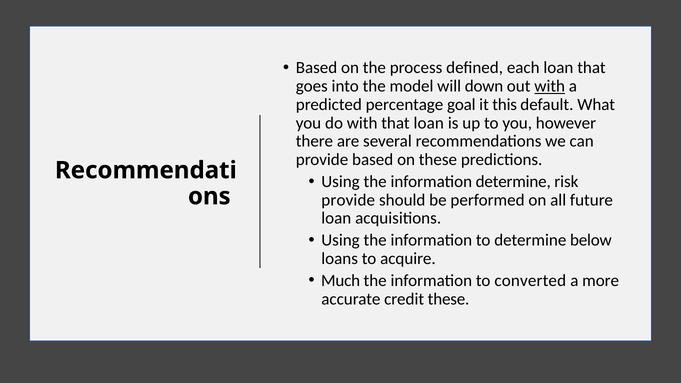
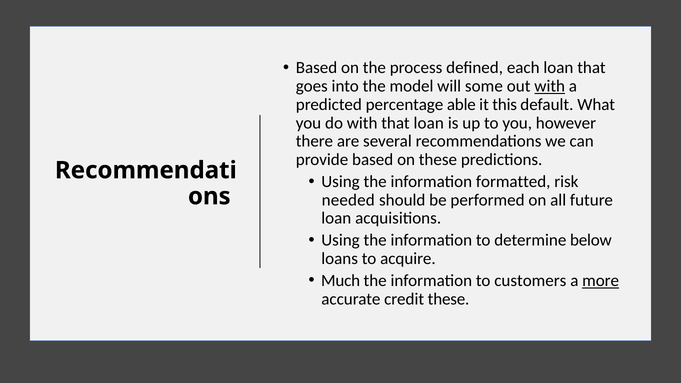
down: down -> some
goal: goal -> able
information determine: determine -> formatted
provide at (348, 200): provide -> needed
converted: converted -> customers
more underline: none -> present
